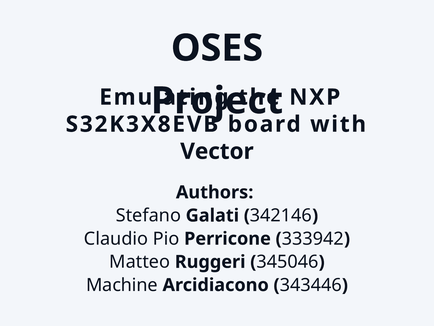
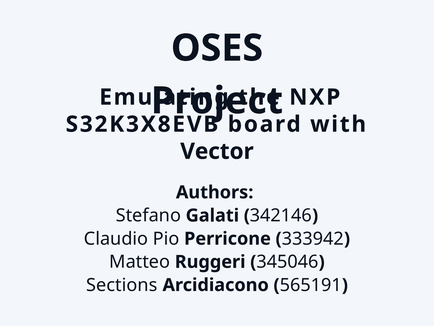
Machine: Machine -> Sections
343446: 343446 -> 565191
